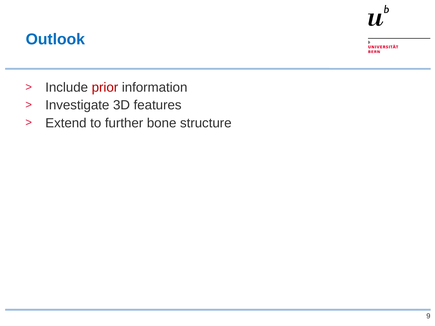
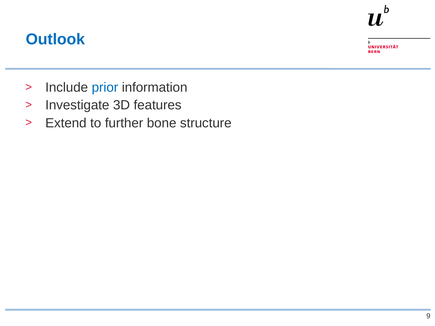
prior colour: red -> blue
